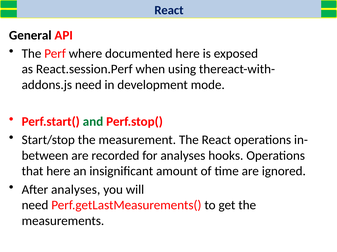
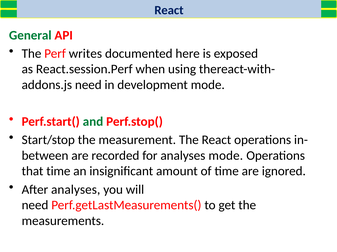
General colour: black -> green
where: where -> writes
analyses hooks: hooks -> mode
that here: here -> time
